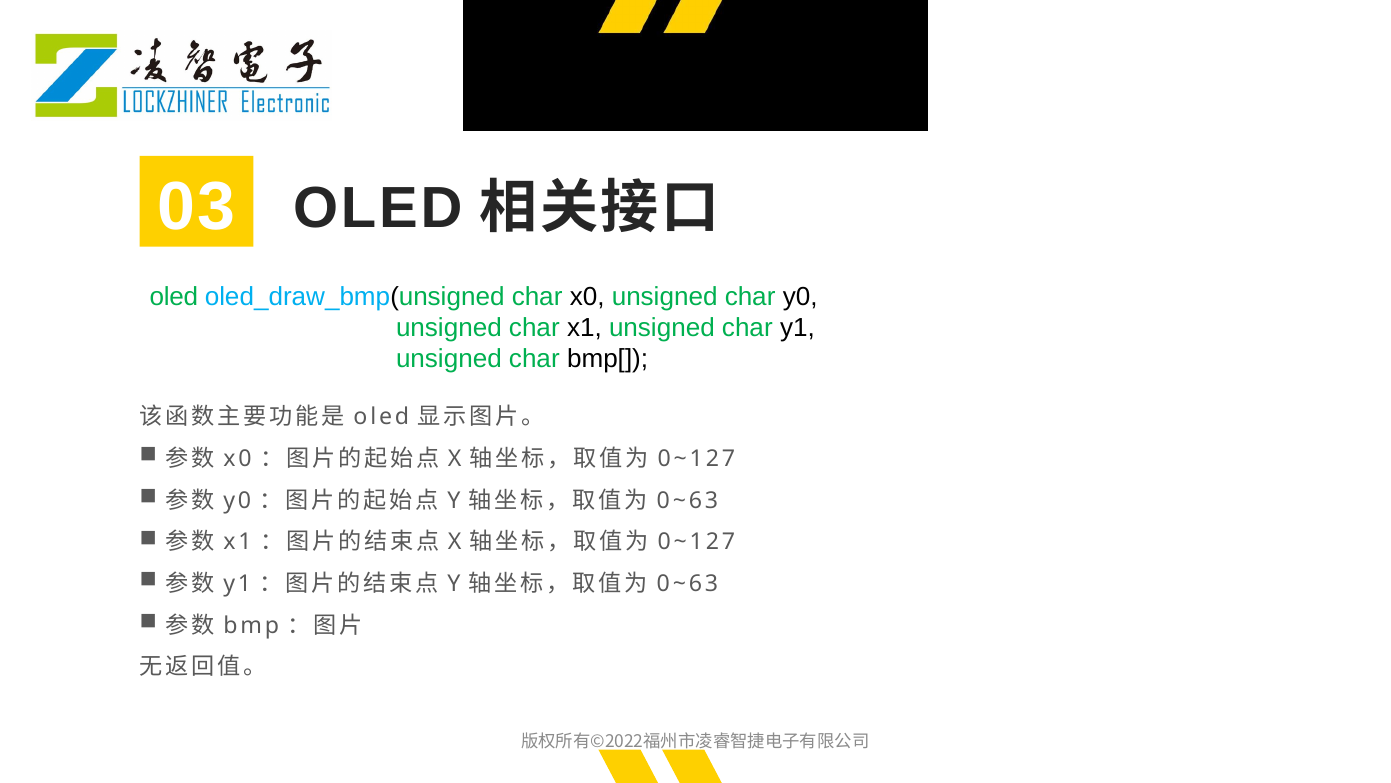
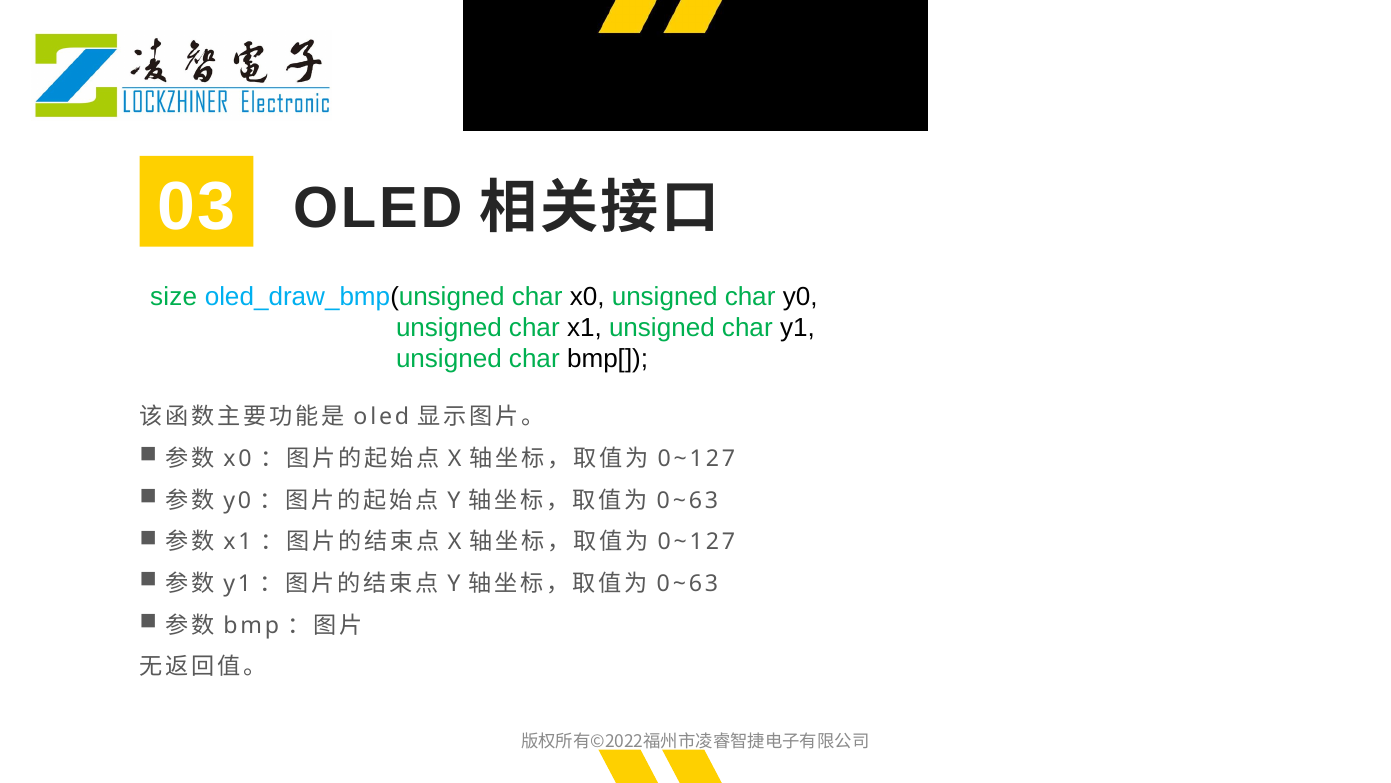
oled at (174, 296): oled -> size
